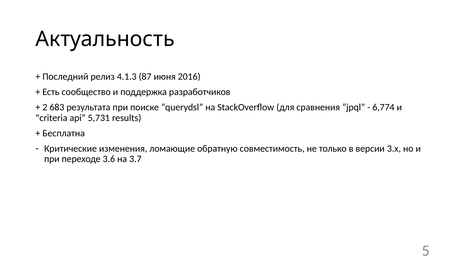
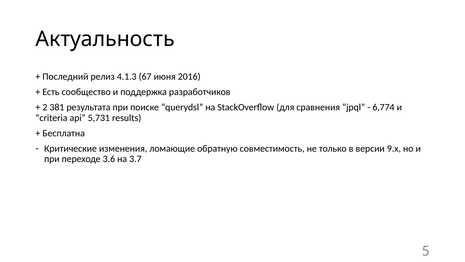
87: 87 -> 67
683: 683 -> 381
3.х: 3.х -> 9.х
